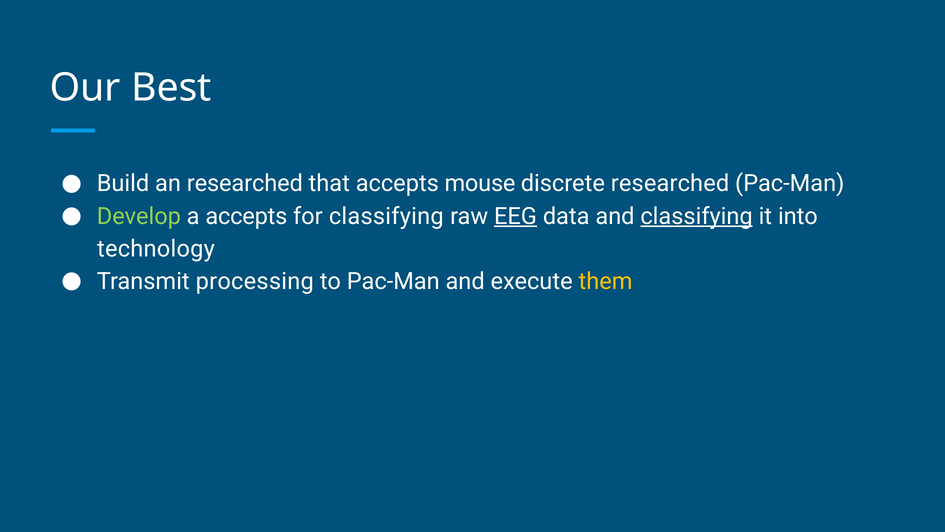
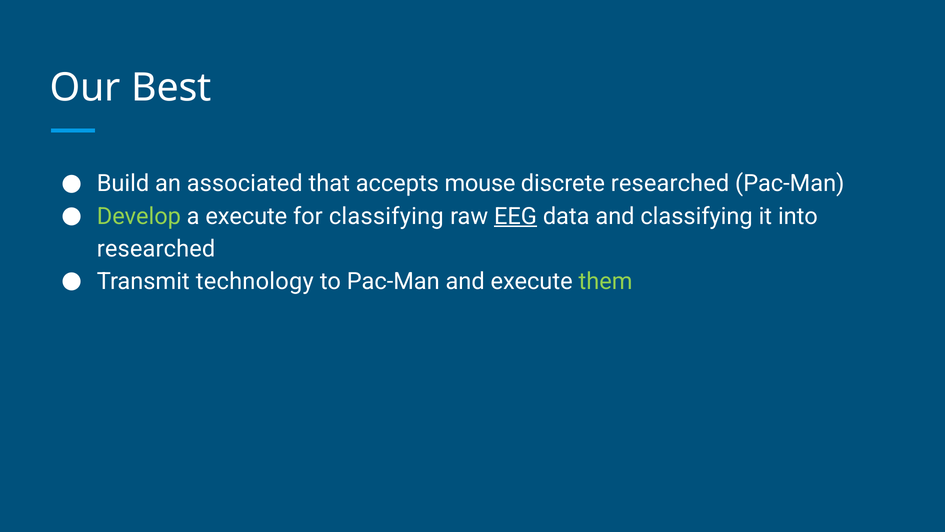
an researched: researched -> associated
a accepts: accepts -> execute
classifying at (697, 216) underline: present -> none
technology at (156, 249): technology -> researched
processing: processing -> technology
them colour: yellow -> light green
